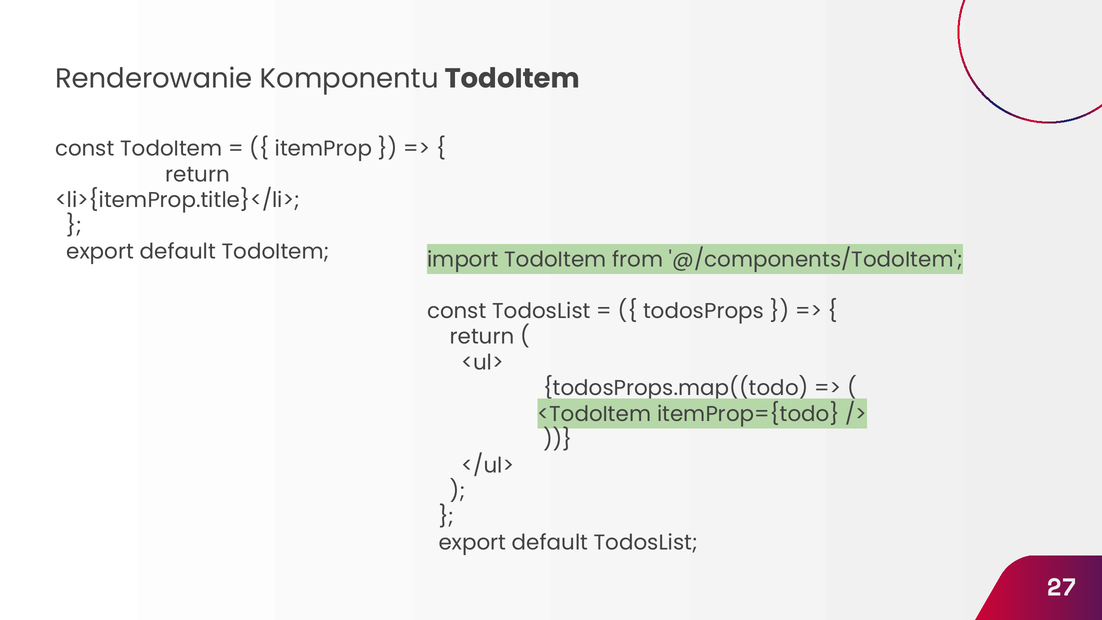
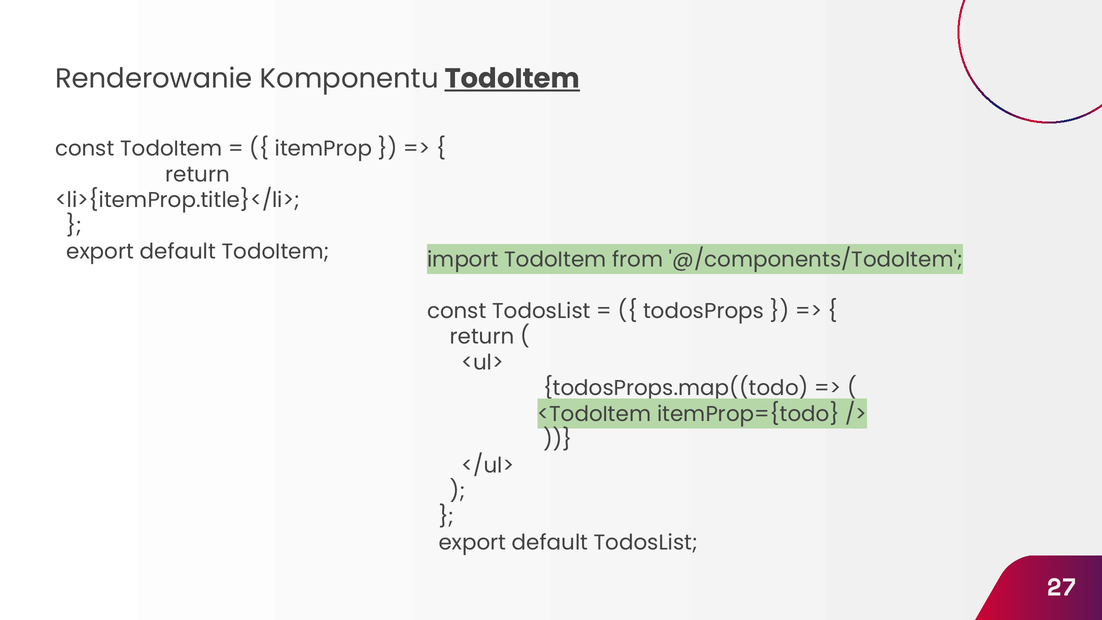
TodoItem at (512, 79) underline: none -> present
